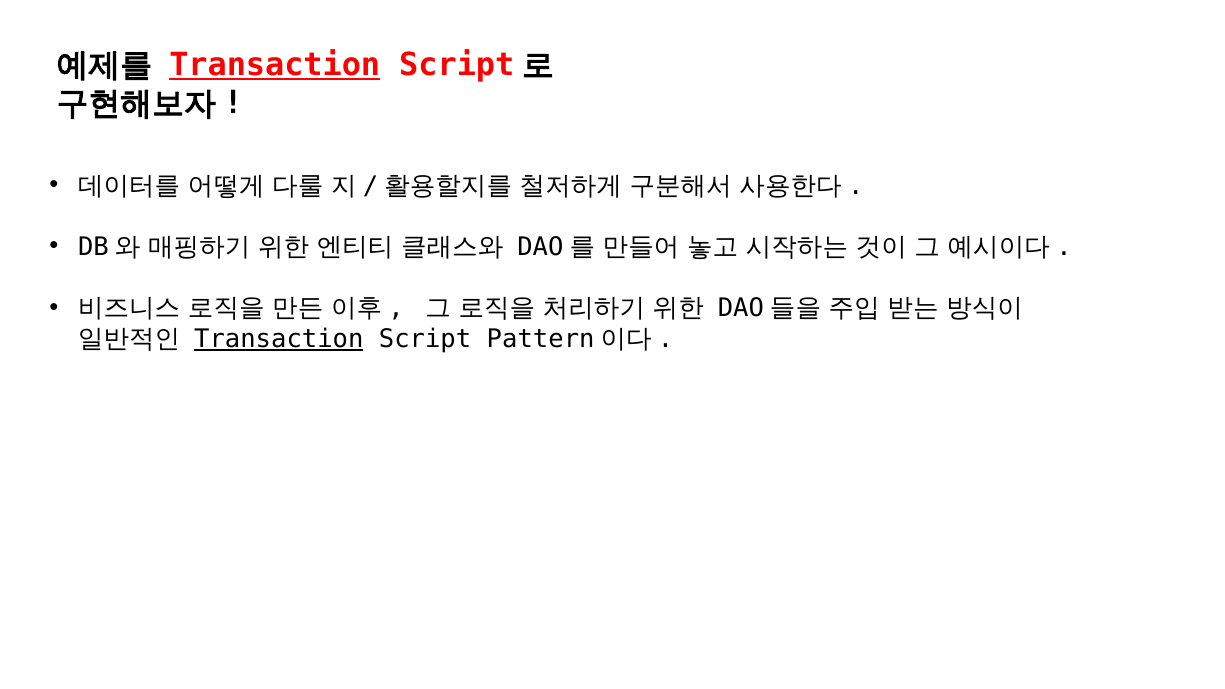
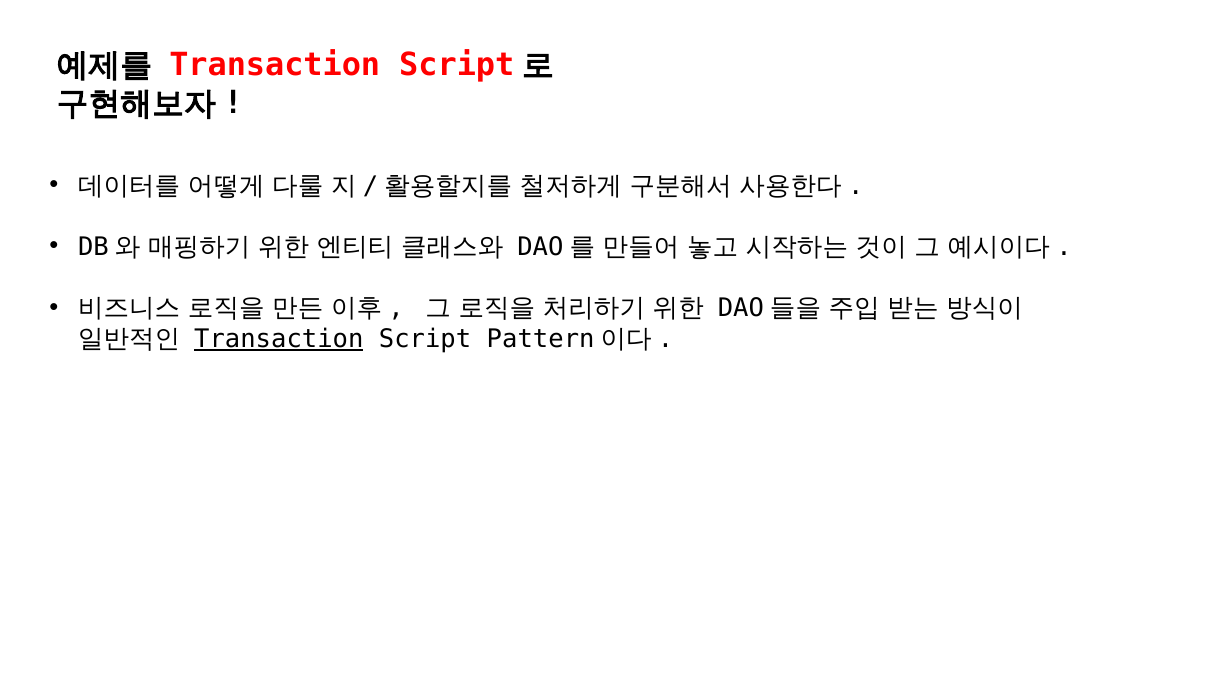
Transaction at (275, 65) underline: present -> none
